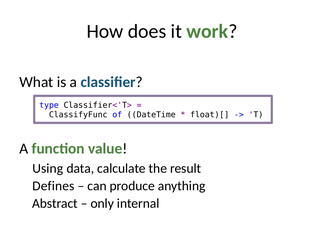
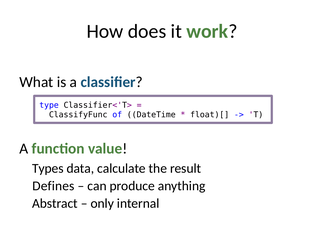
Using: Using -> Types
